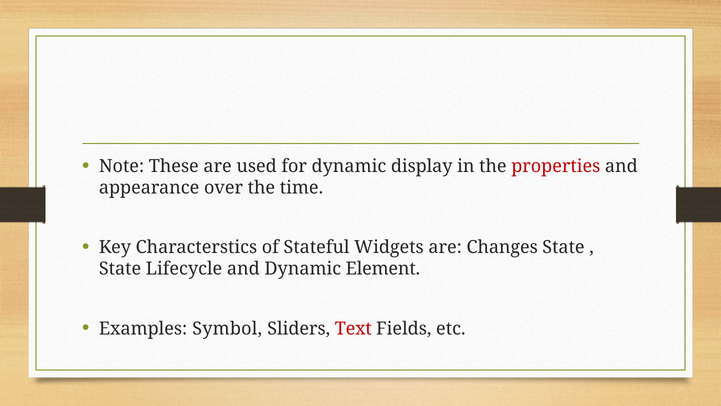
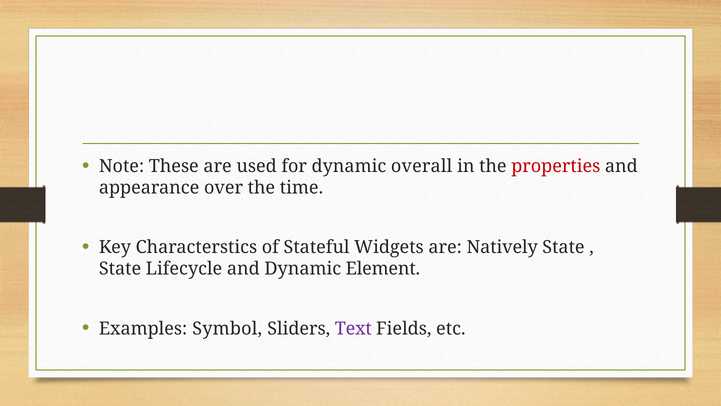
display: display -> overall
Changes: Changes -> Natively
Text colour: red -> purple
